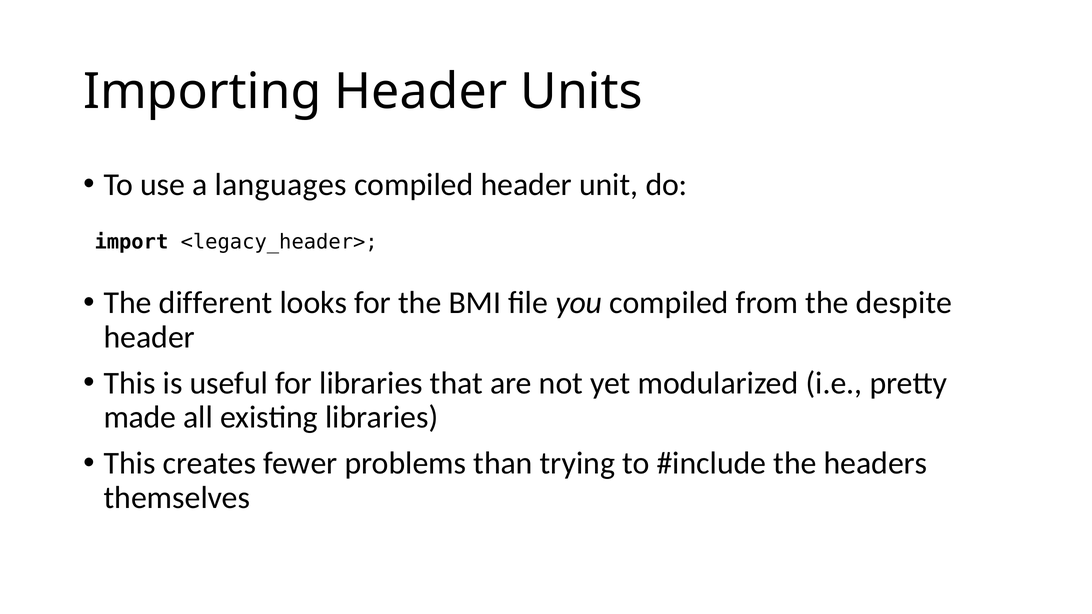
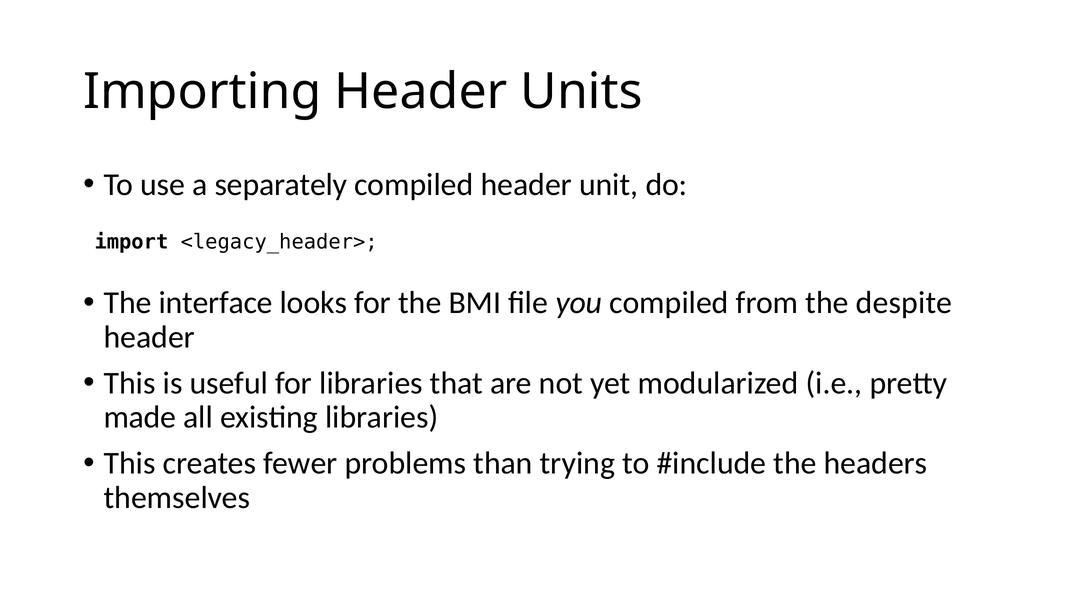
languages: languages -> separately
different: different -> interface
